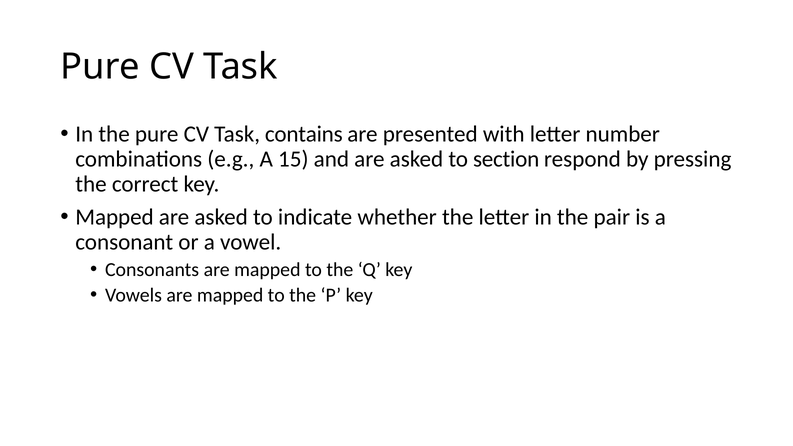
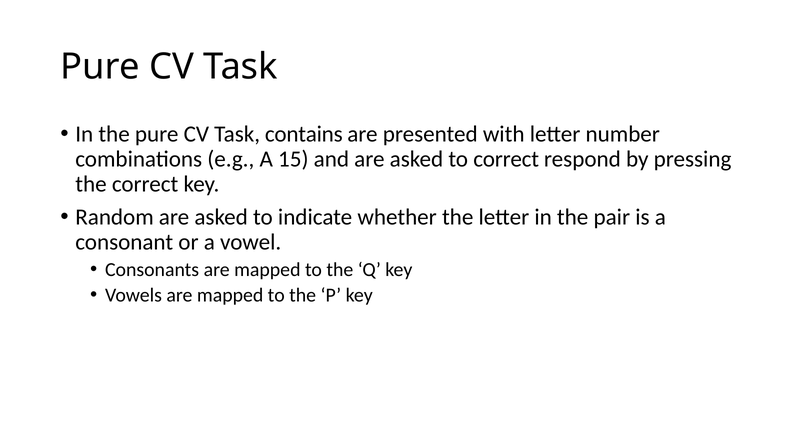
to section: section -> correct
Mapped at (115, 217): Mapped -> Random
